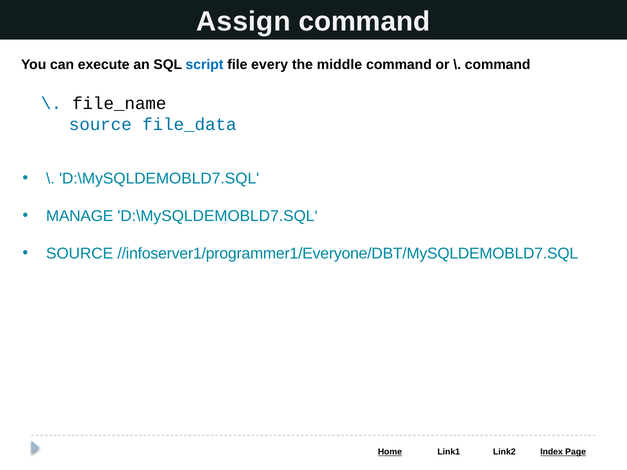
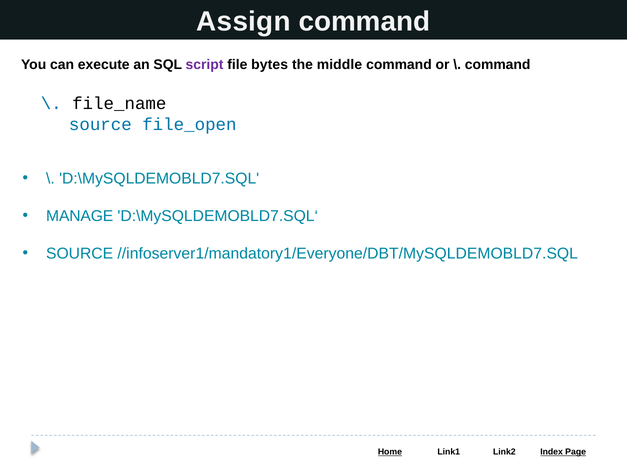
script colour: blue -> purple
every: every -> bytes
file_data: file_data -> file_open
//infoserver1/programmer1/Everyone/DBT/MySQLDEMOBLD7.SQL: //infoserver1/programmer1/Everyone/DBT/MySQLDEMOBLD7.SQL -> //infoserver1/mandatory1/Everyone/DBT/MySQLDEMOBLD7.SQL
